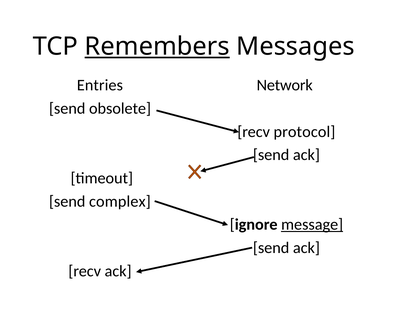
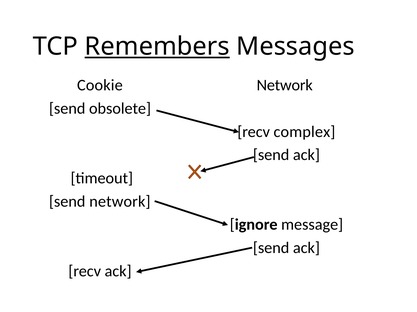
Entries: Entries -> Cookie
protocol: protocol -> complex
send complex: complex -> network
message underline: present -> none
